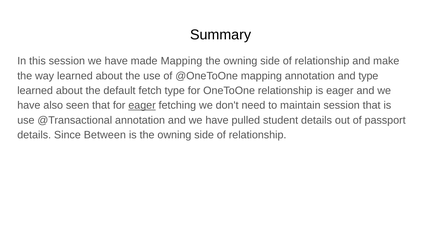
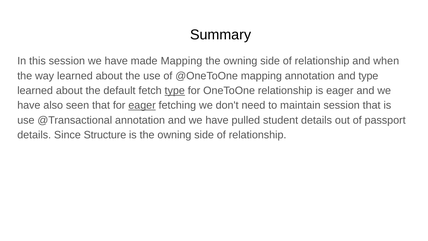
make: make -> when
type at (175, 91) underline: none -> present
Between: Between -> Structure
